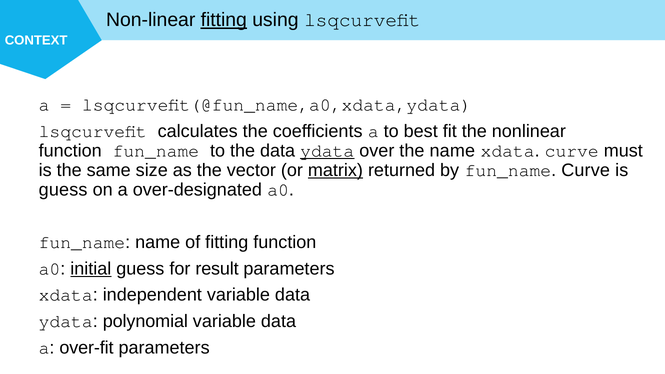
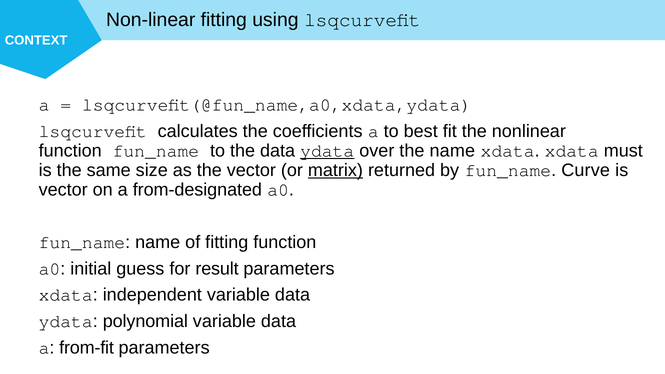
fitting at (224, 20) underline: present -> none
xdata curve: curve -> xdata
guess at (63, 190): guess -> vector
over-designated: over-designated -> from-designated
initial underline: present -> none
over-fit: over-fit -> from-fit
